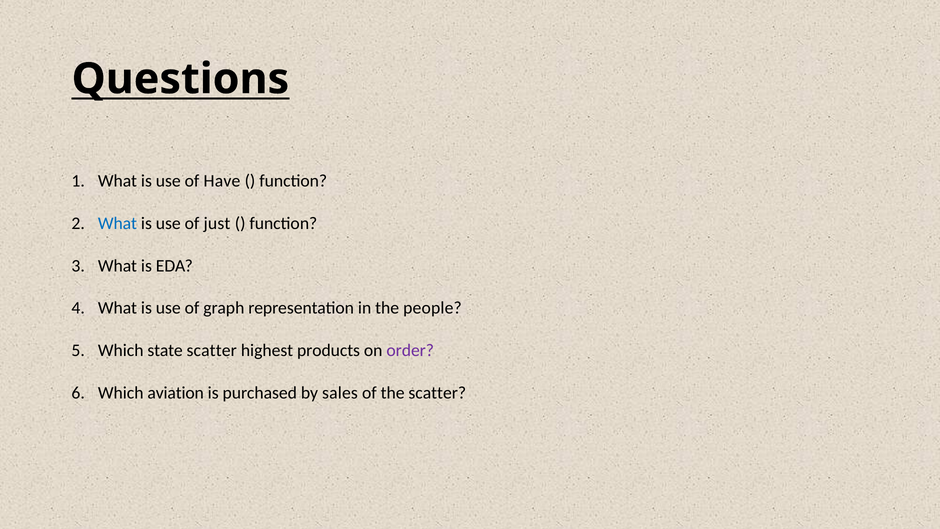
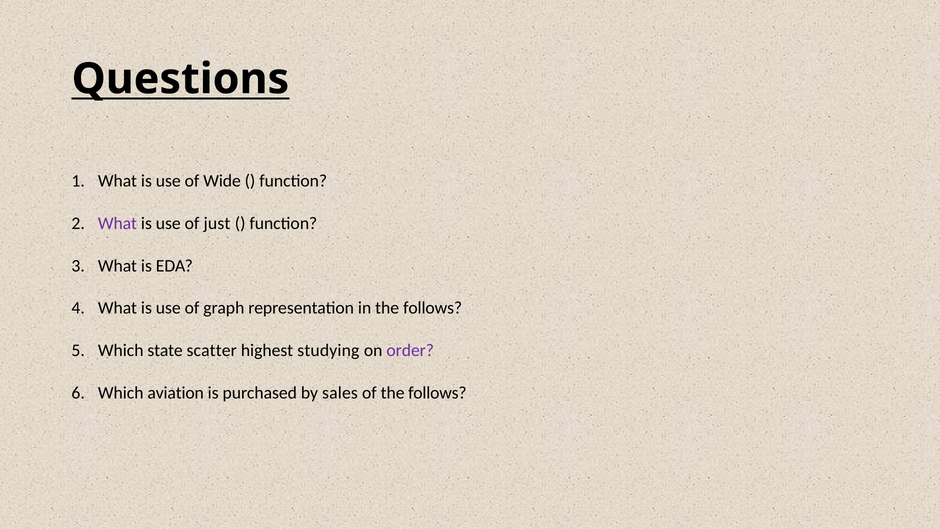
Have: Have -> Wide
What at (117, 223) colour: blue -> purple
in the people: people -> follows
products: products -> studying
of the scatter: scatter -> follows
